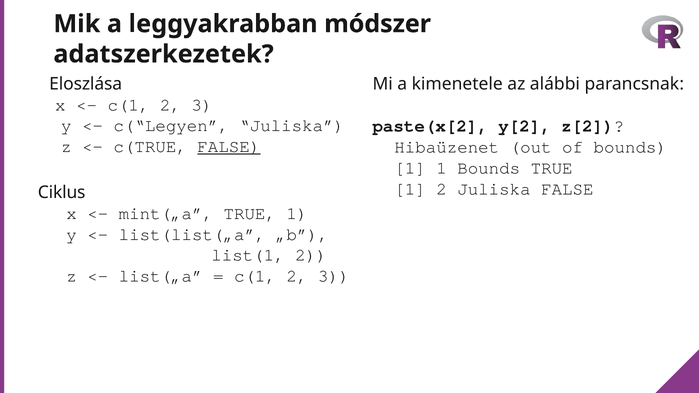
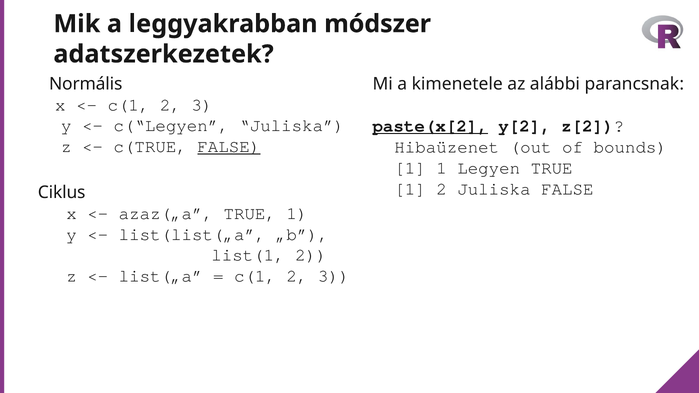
Eloszlása: Eloszlása -> Normális
paste(x[2 underline: none -> present
1 Bounds: Bounds -> Legyen
mint(„a: mint(„a -> azaz(„a
